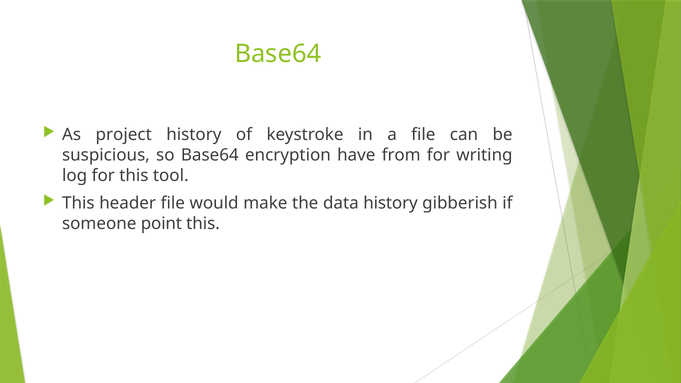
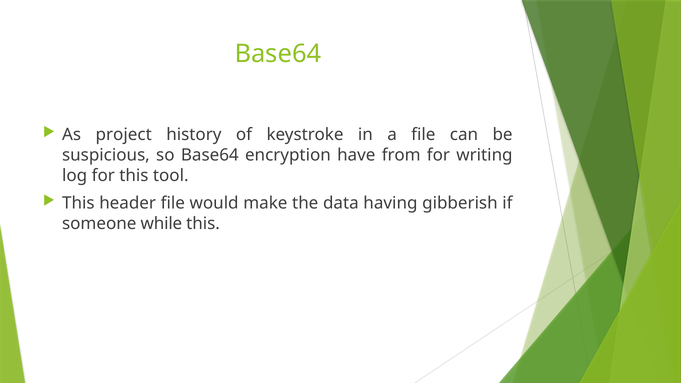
data history: history -> having
point: point -> while
